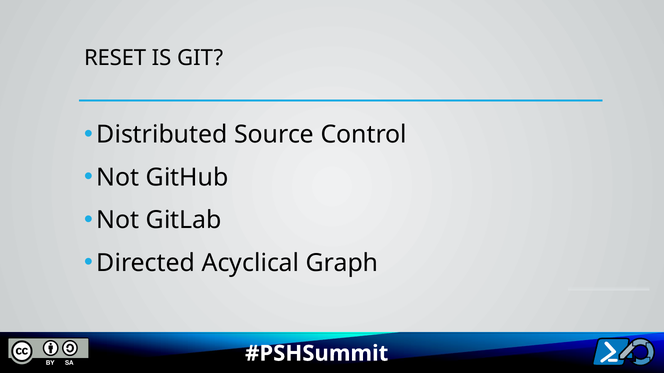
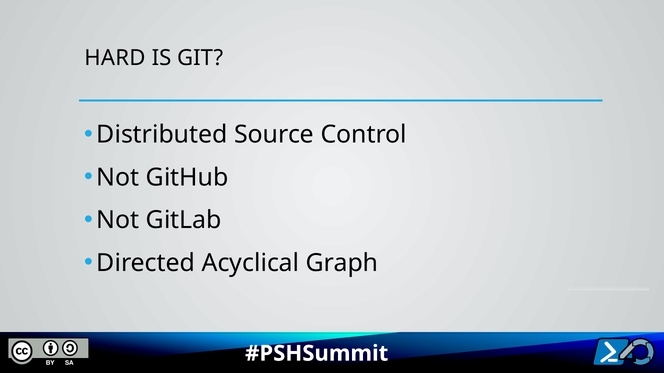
RESET: RESET -> HARD
